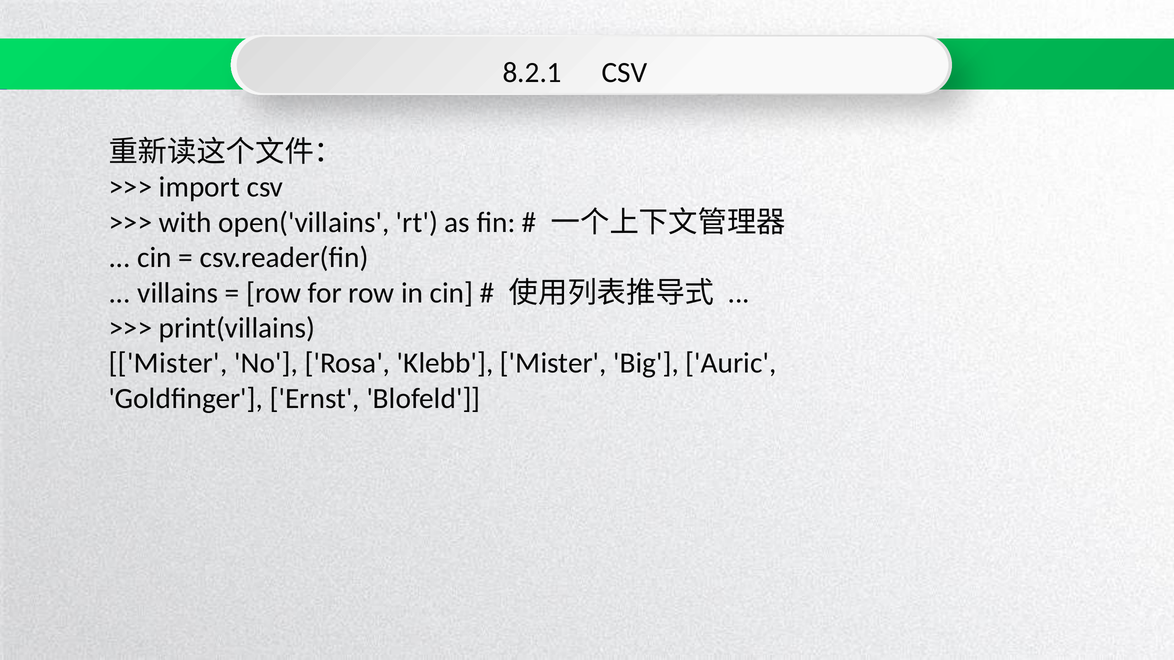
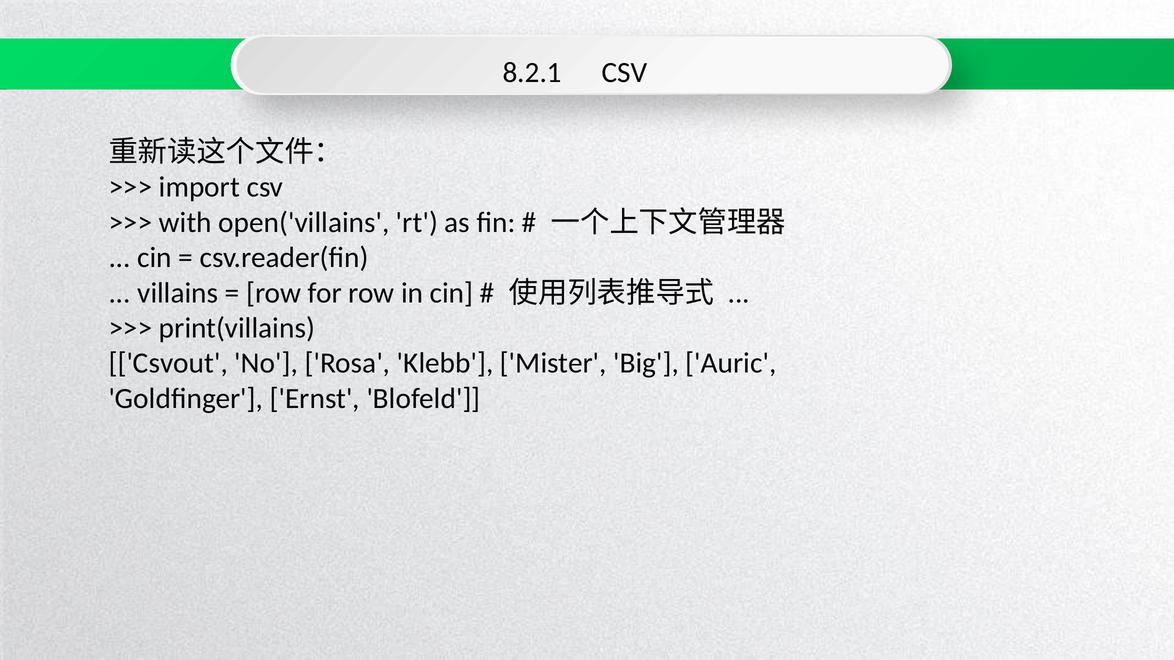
Mister at (168, 363): Mister -> Csvout
